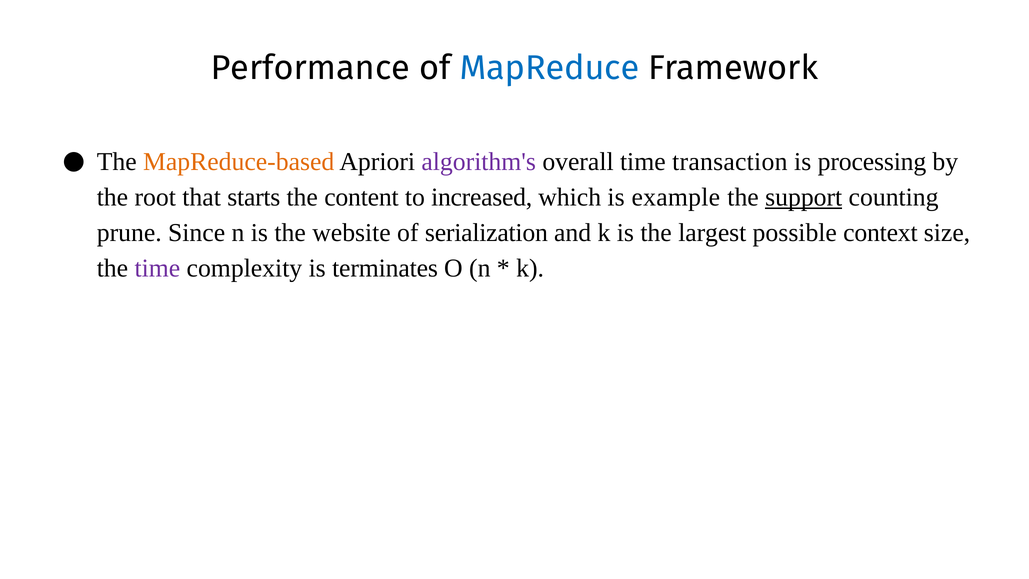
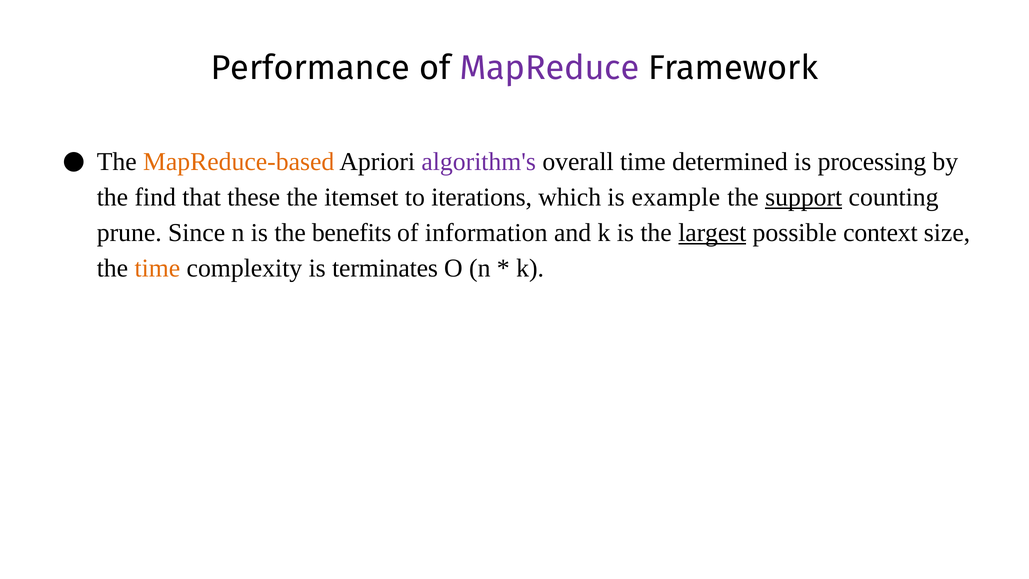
MapReduce colour: blue -> purple
transaction: transaction -> determined
root: root -> find
starts: starts -> these
content: content -> itemset
increased: increased -> iterations
website: website -> benefits
serialization: serialization -> information
largest underline: none -> present
time at (157, 268) colour: purple -> orange
